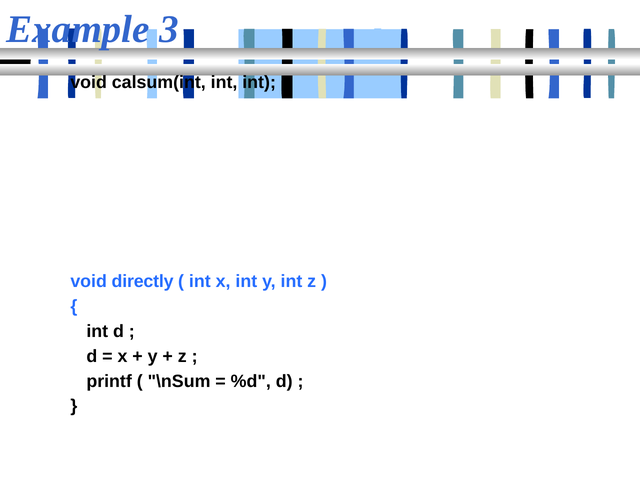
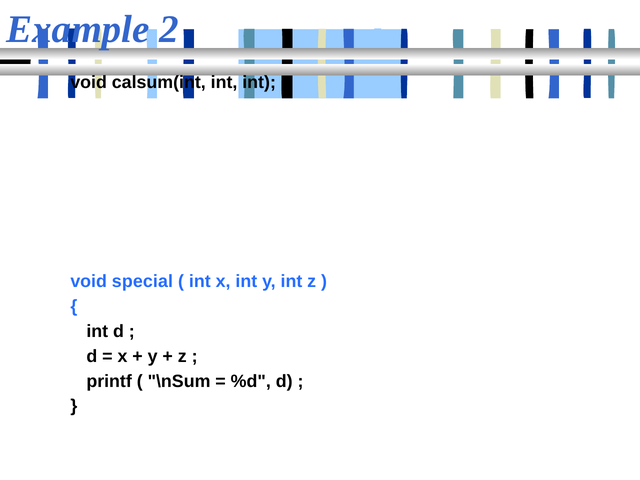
3: 3 -> 2
directly: directly -> special
